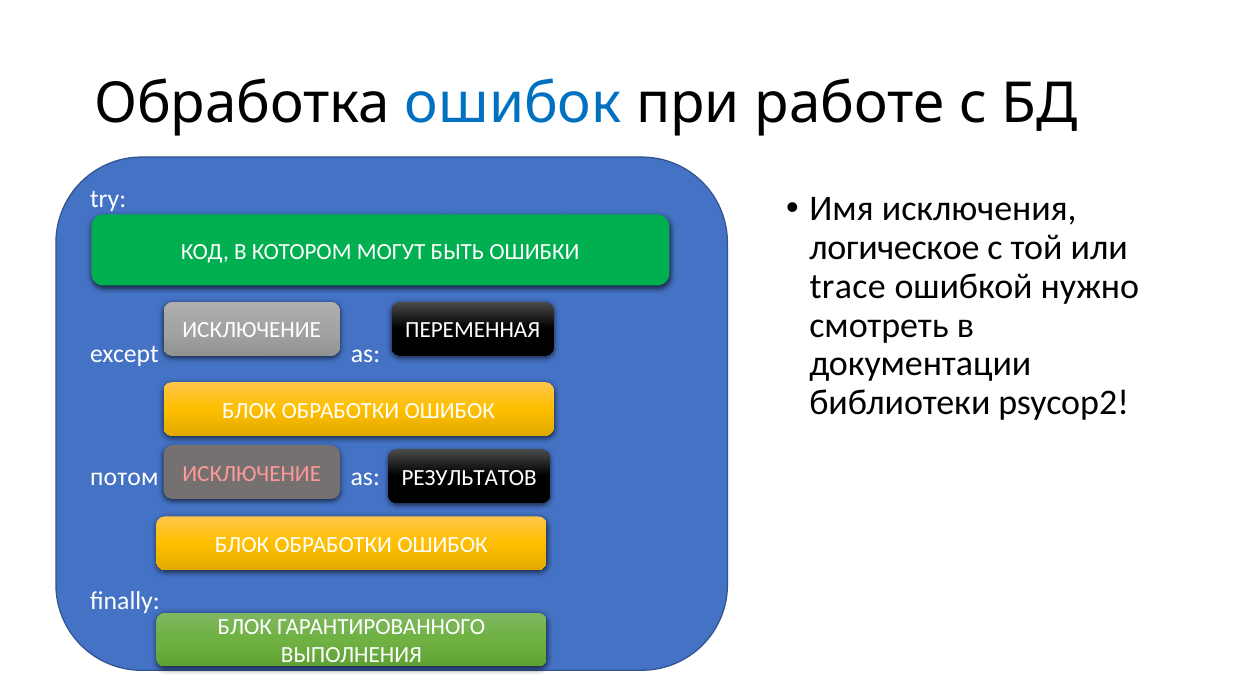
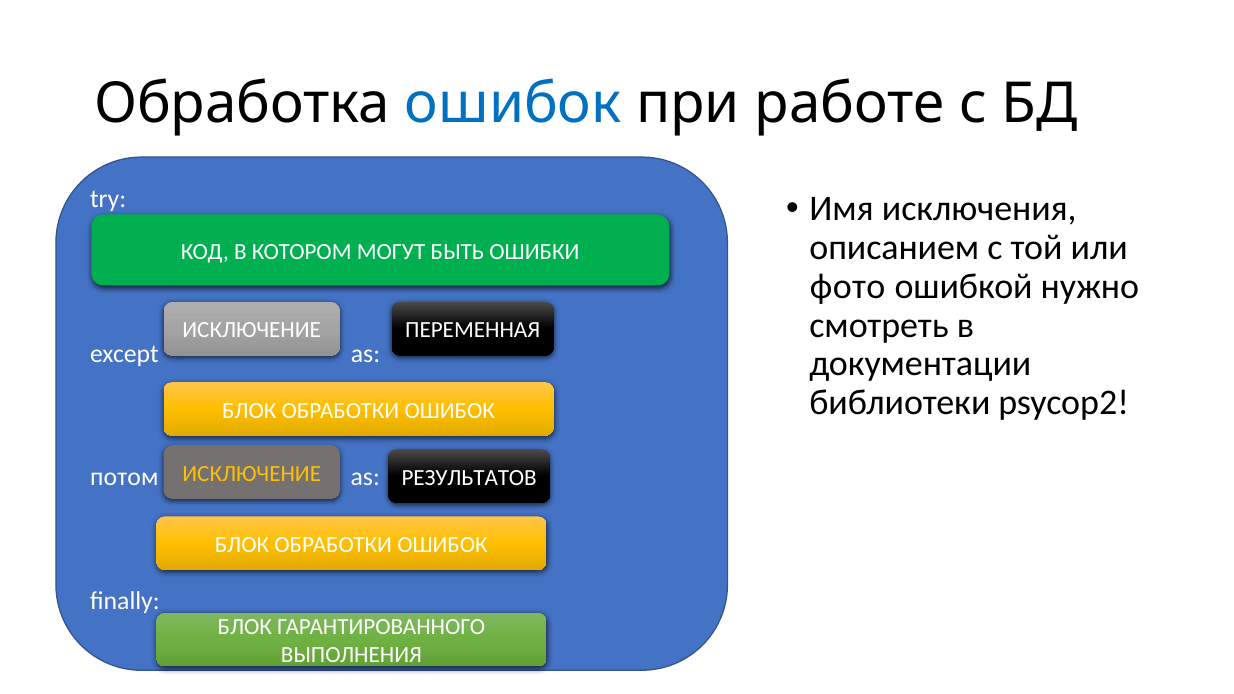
логическое: логическое -> описанием
trace: trace -> фото
ИСКЛЮЧЕНИЕ at (252, 474) colour: pink -> yellow
